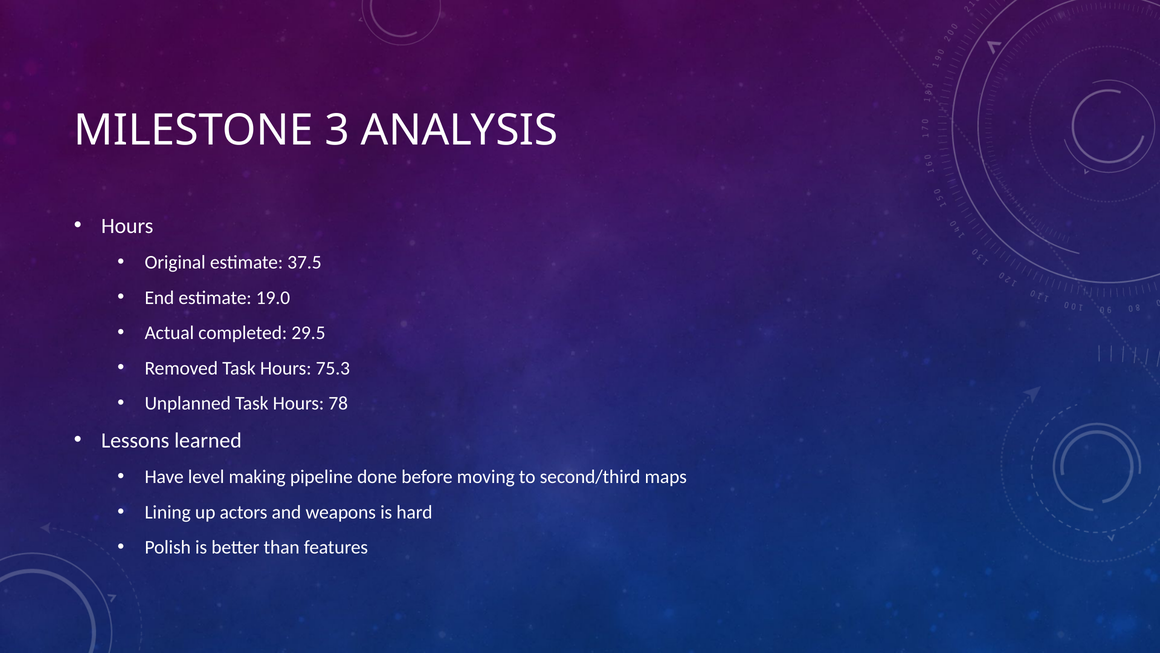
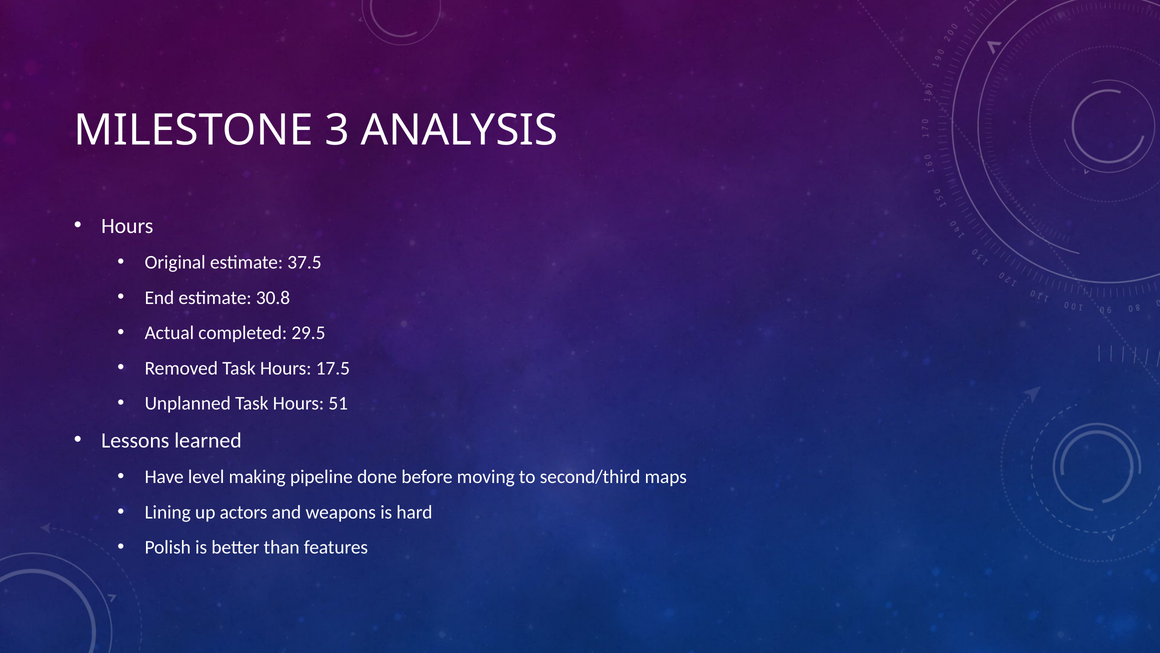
19.0: 19.0 -> 30.8
75.3: 75.3 -> 17.5
78: 78 -> 51
